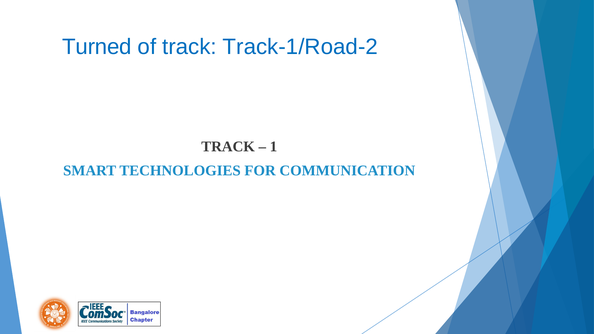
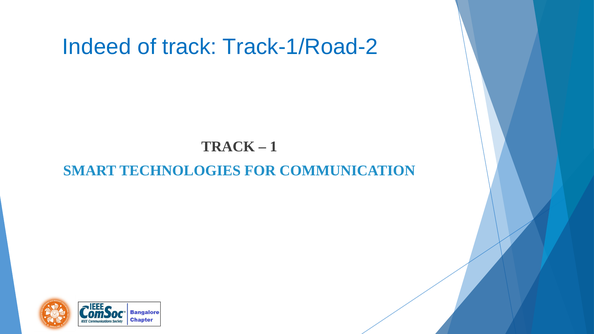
Turned: Turned -> Indeed
